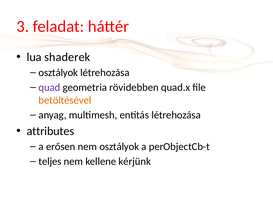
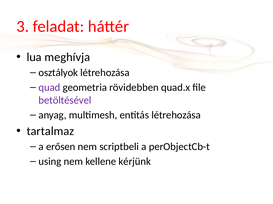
shaderek: shaderek -> meghívja
betöltésével colour: orange -> purple
attributes: attributes -> tartalmaz
nem osztályok: osztályok -> scriptbeli
teljes: teljes -> using
